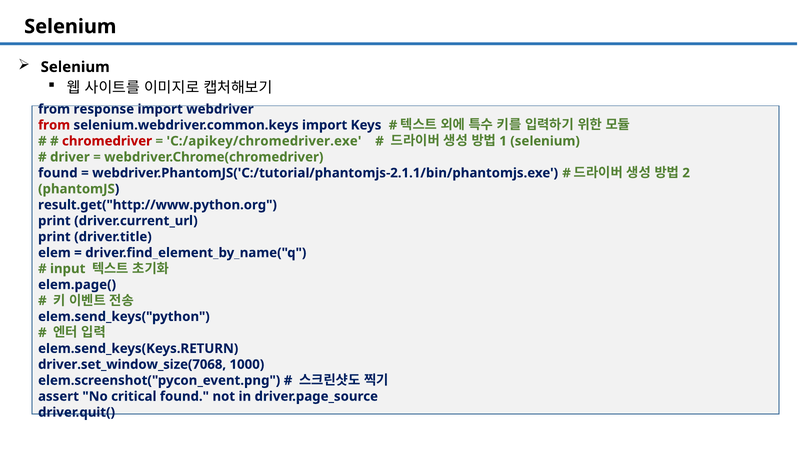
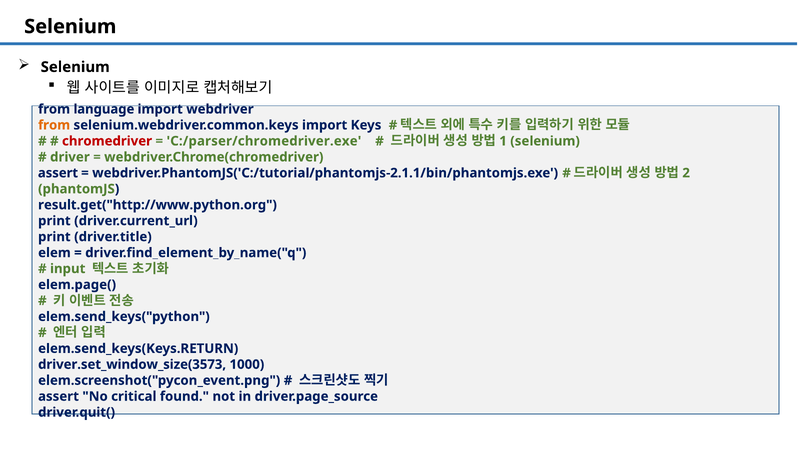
response: response -> language
from at (54, 125) colour: red -> orange
C:/apikey/chromedriver.exe: C:/apikey/chromedriver.exe -> C:/parser/chromedriver.exe
found at (58, 173): found -> assert
driver.set_window_size(7068: driver.set_window_size(7068 -> driver.set_window_size(3573
